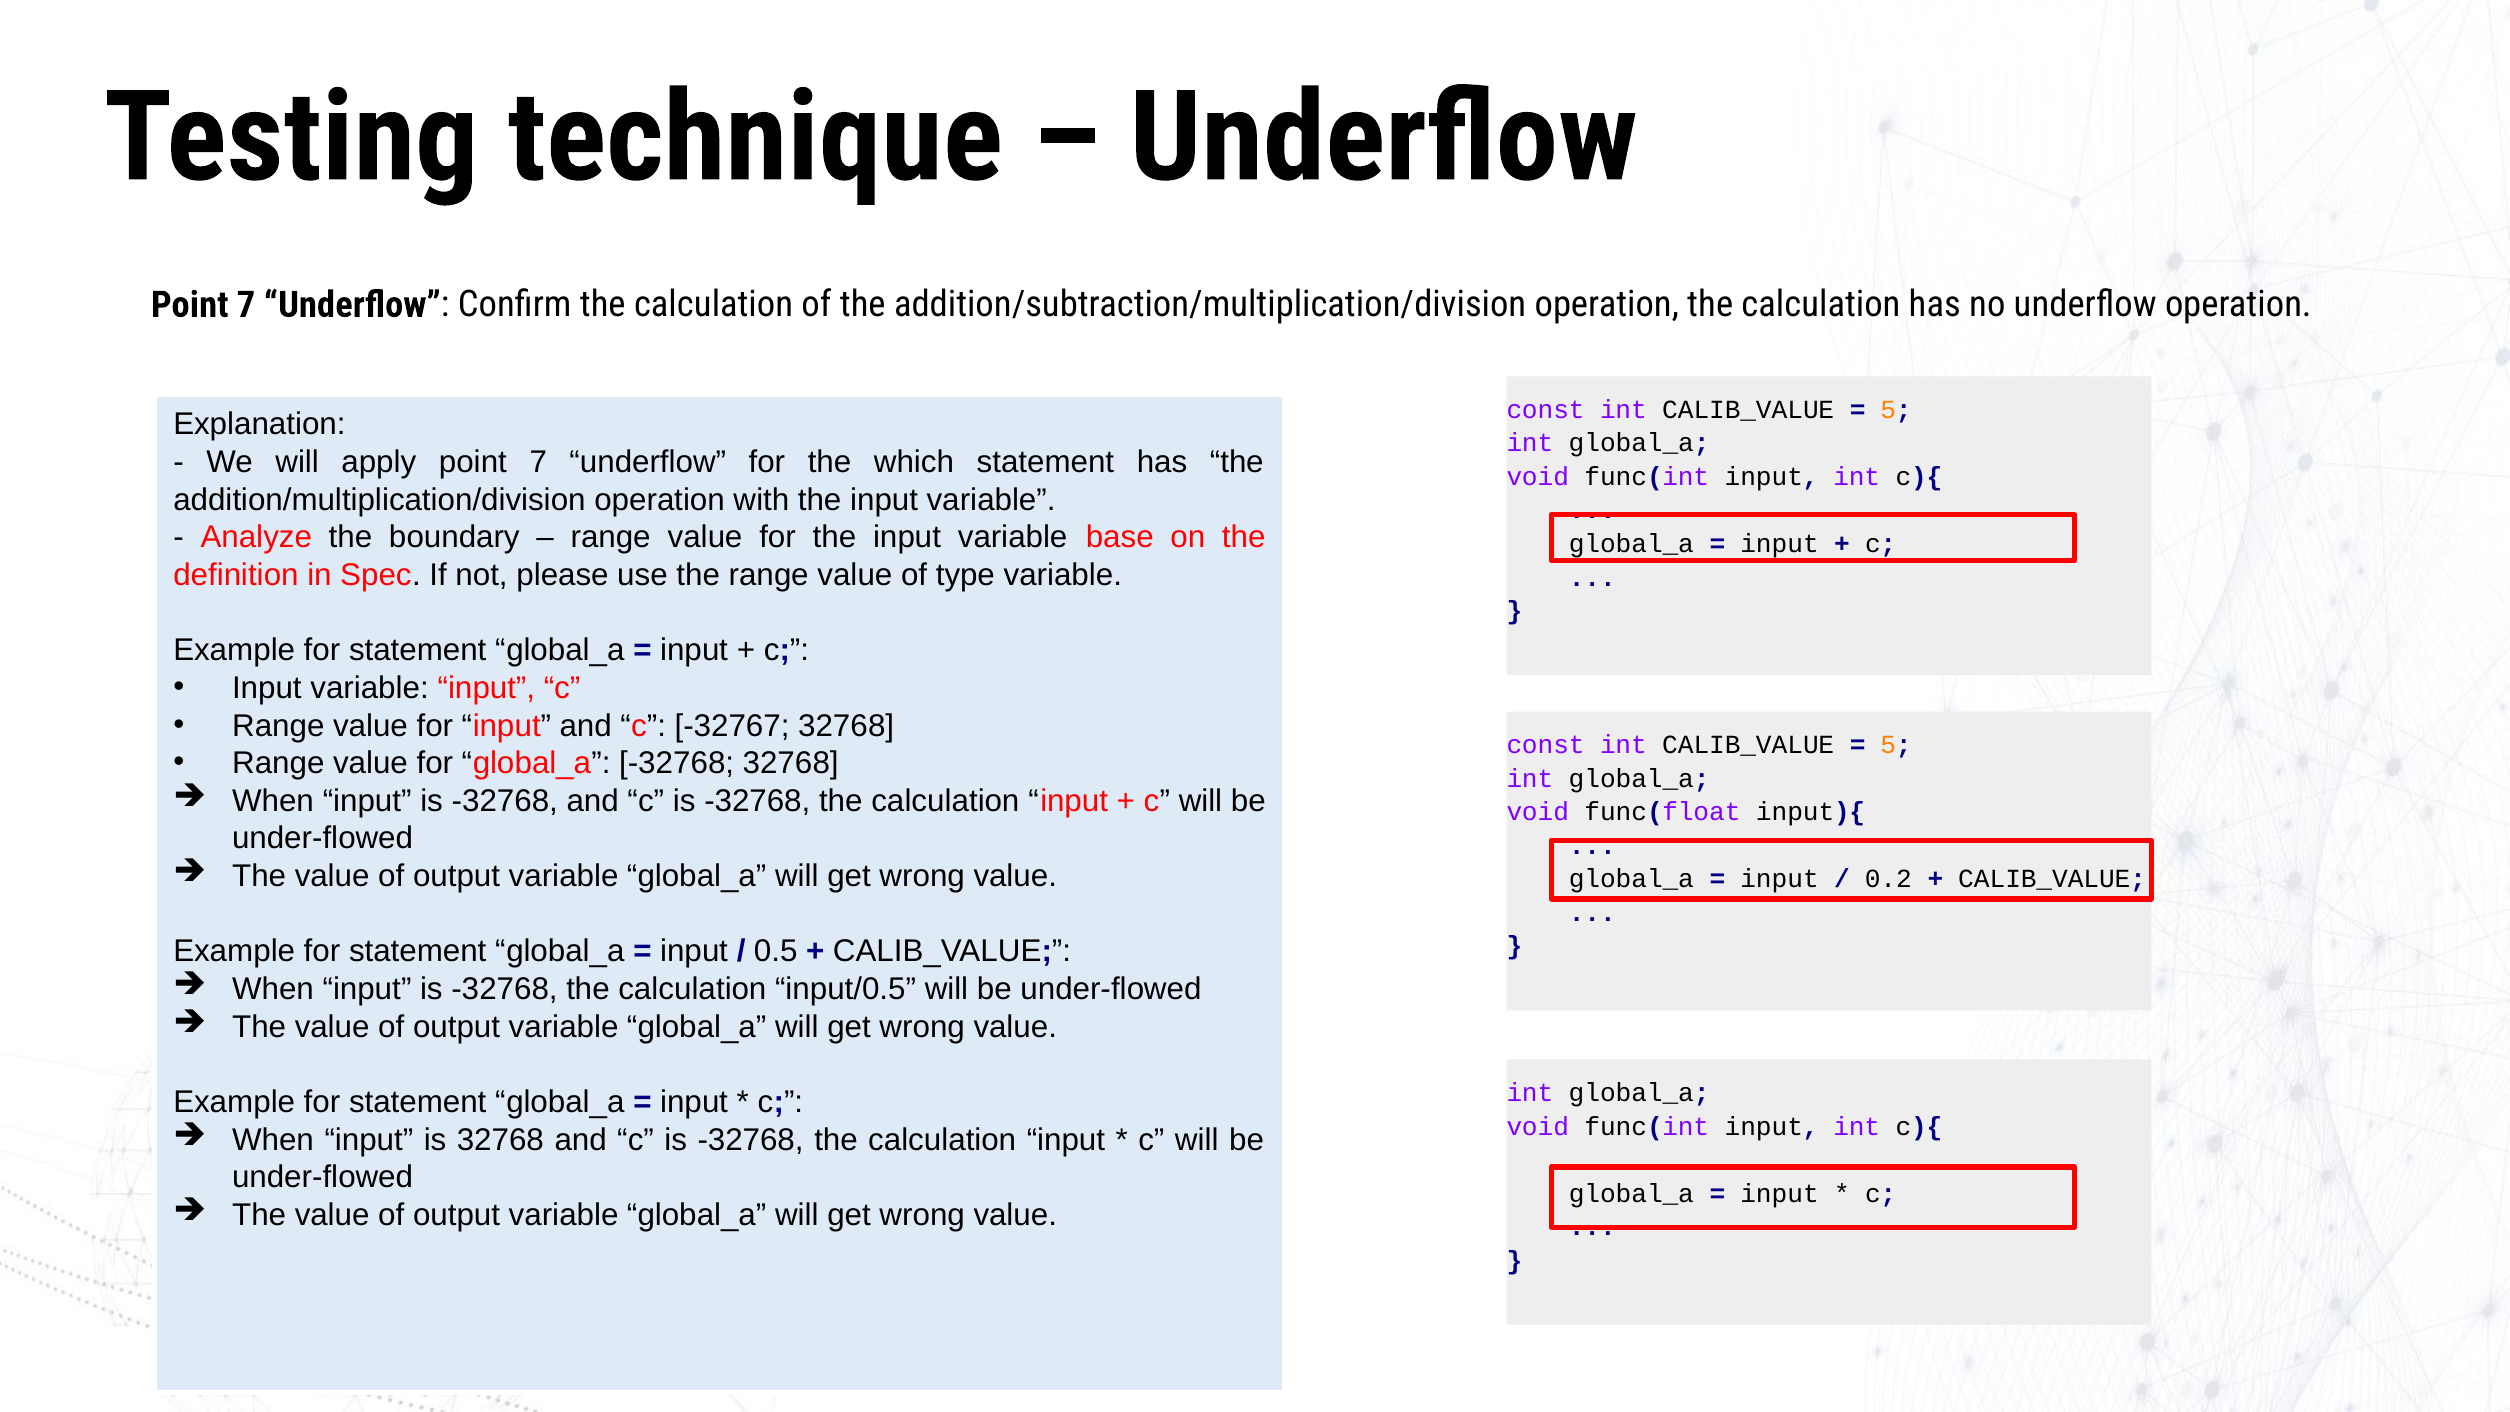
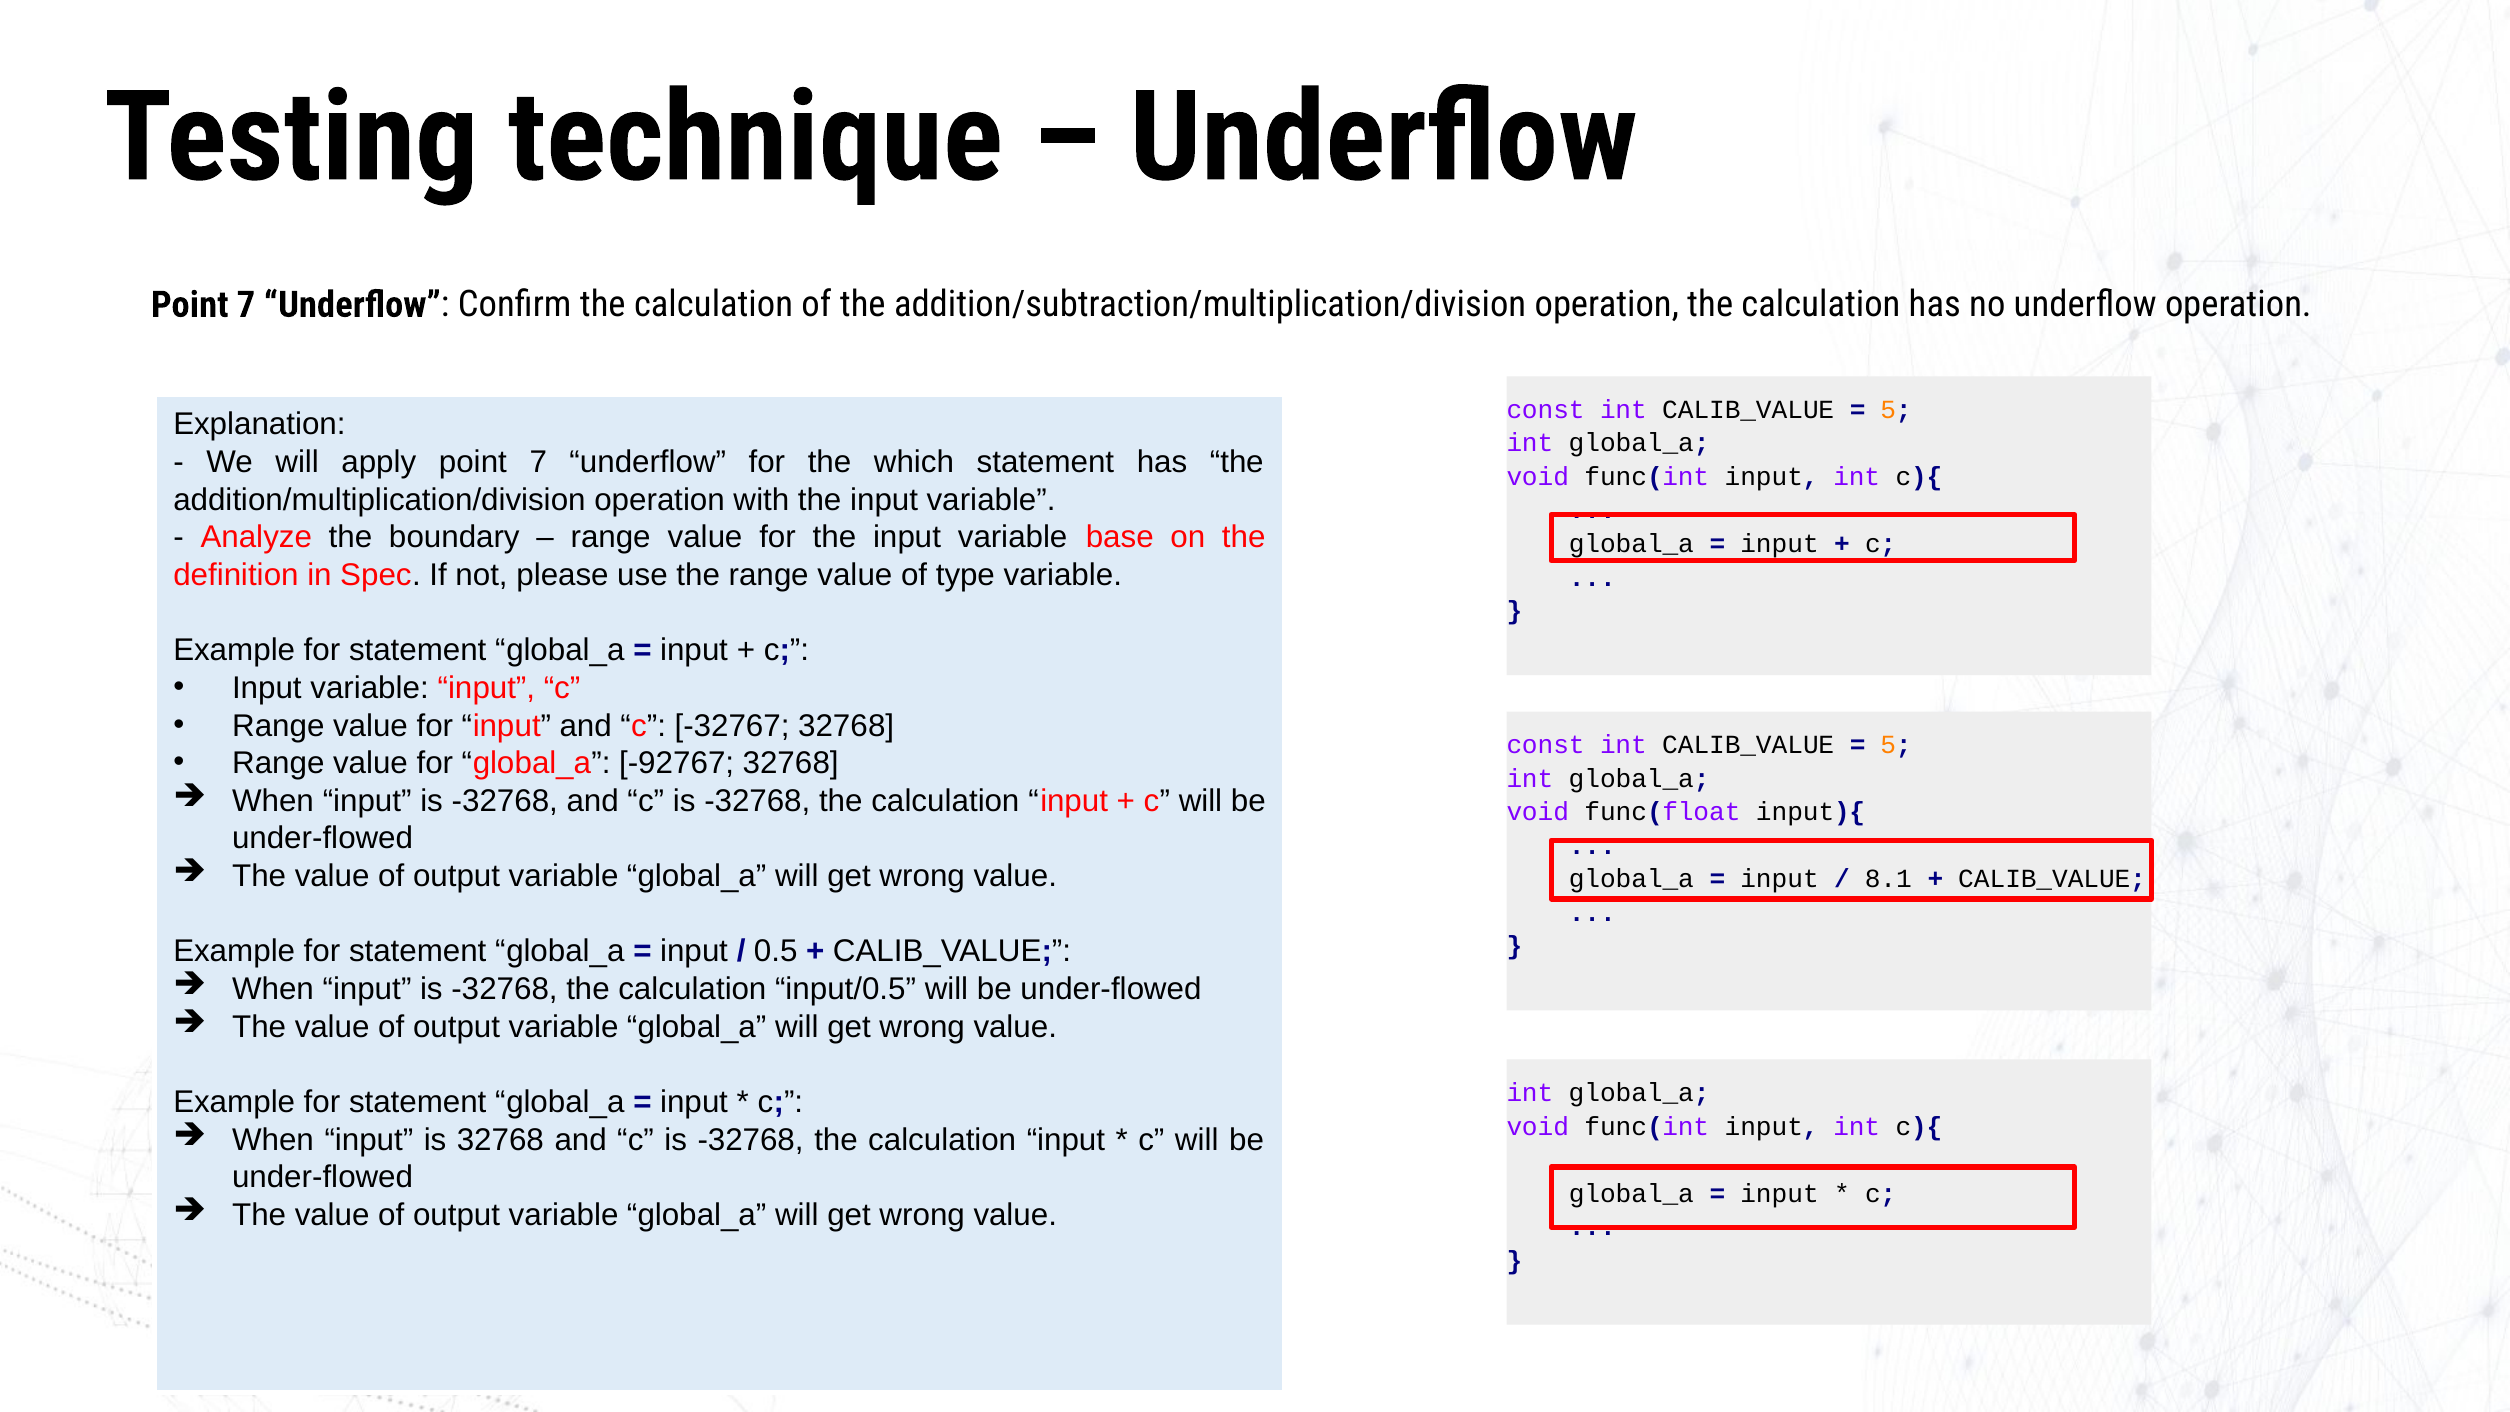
global_a -32768: -32768 -> -92767
0.2: 0.2 -> 8.1
